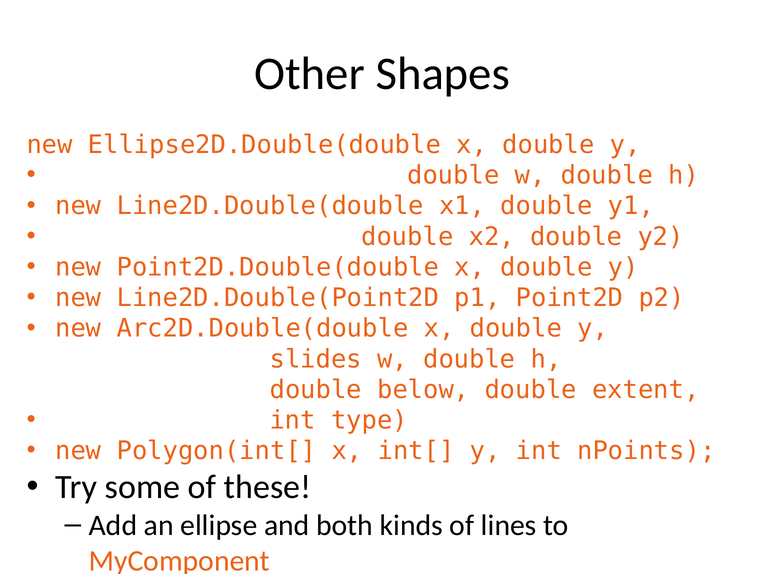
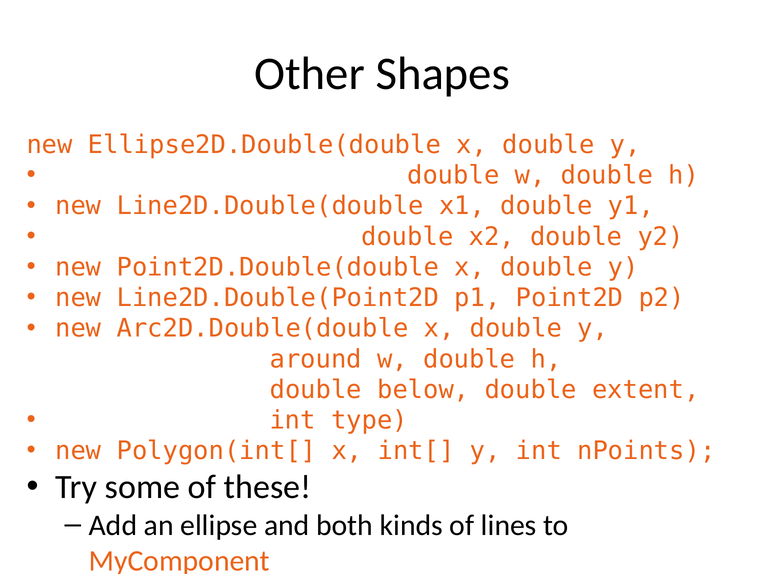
slides: slides -> around
